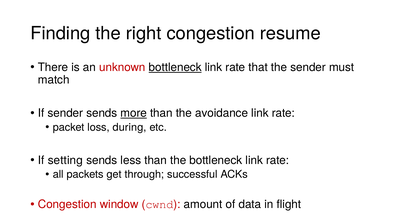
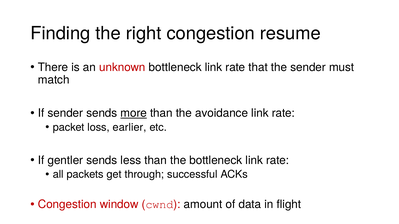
bottleneck at (175, 67) underline: present -> none
during: during -> earlier
setting: setting -> gentler
